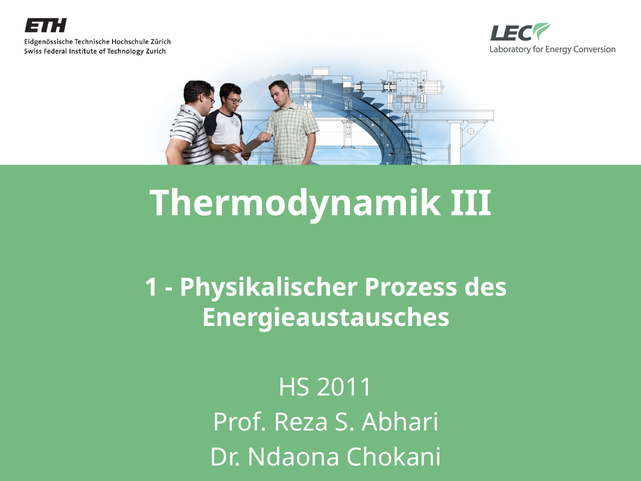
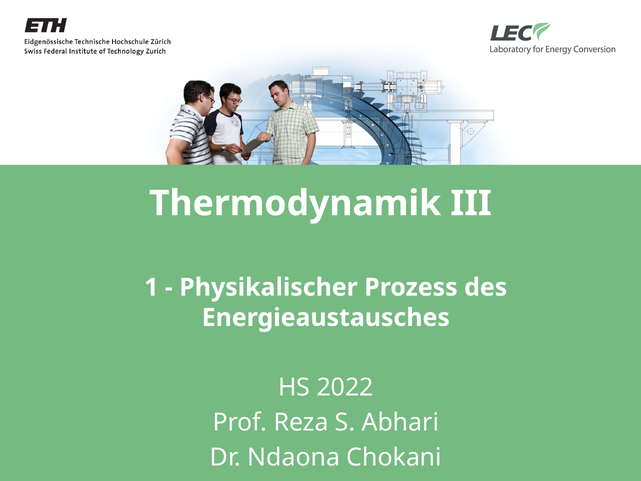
2011: 2011 -> 2022
